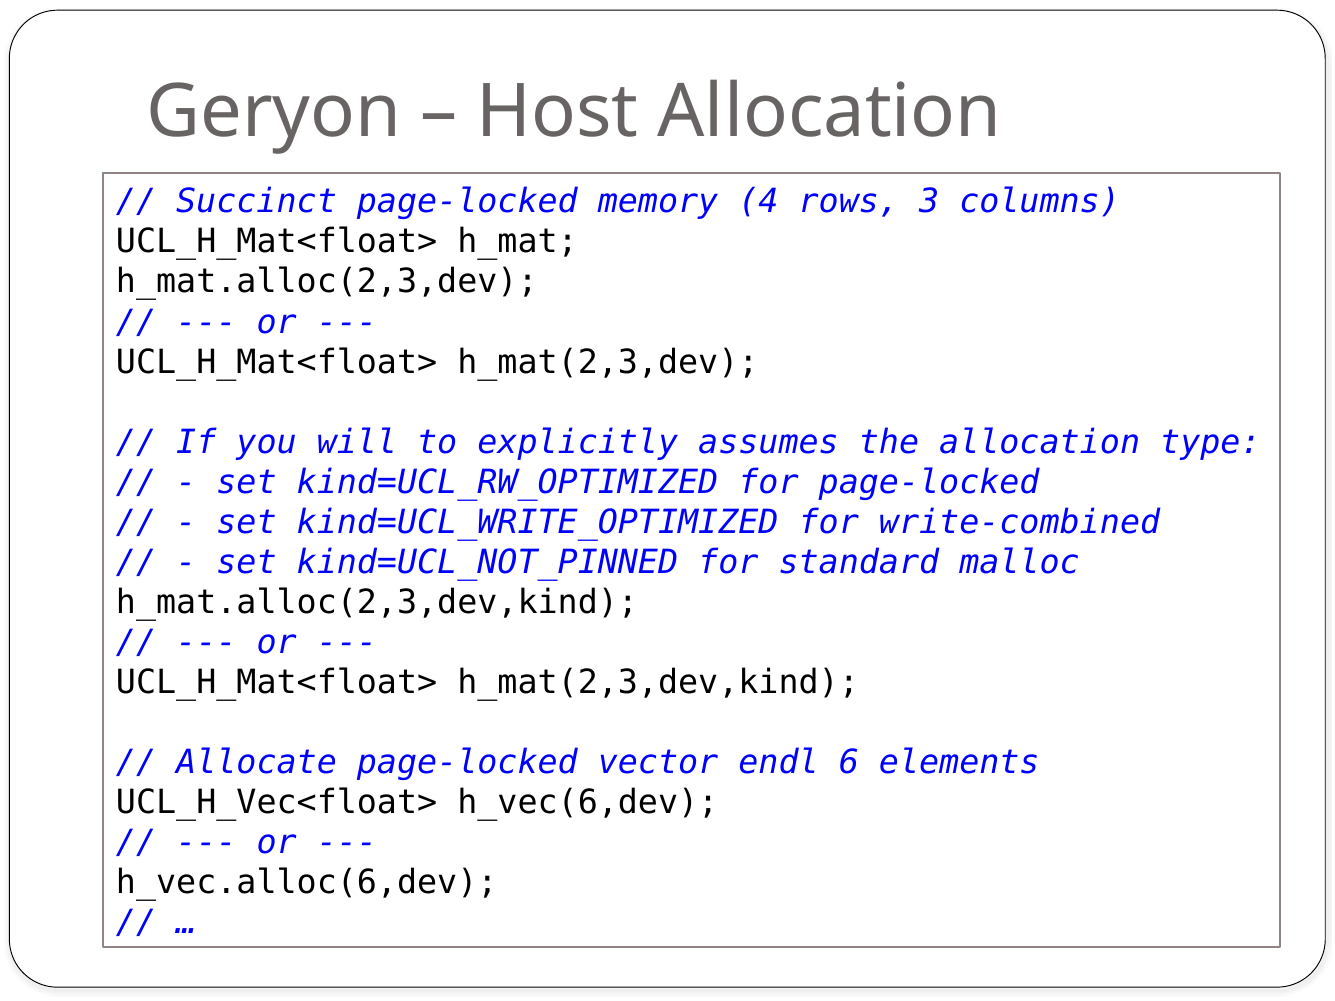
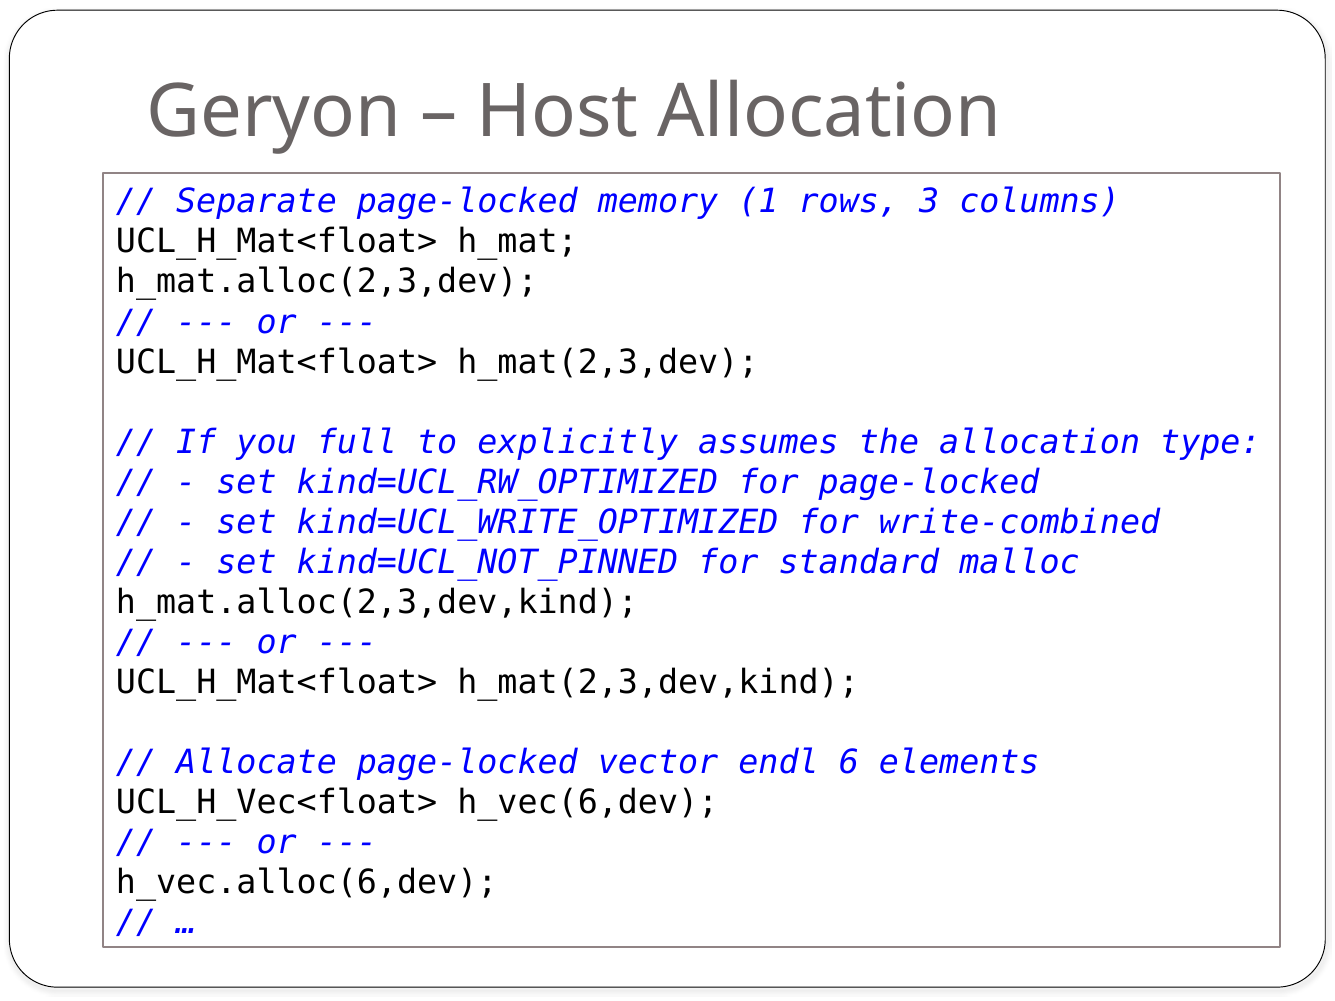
Succinct: Succinct -> Separate
4: 4 -> 1
will: will -> full
